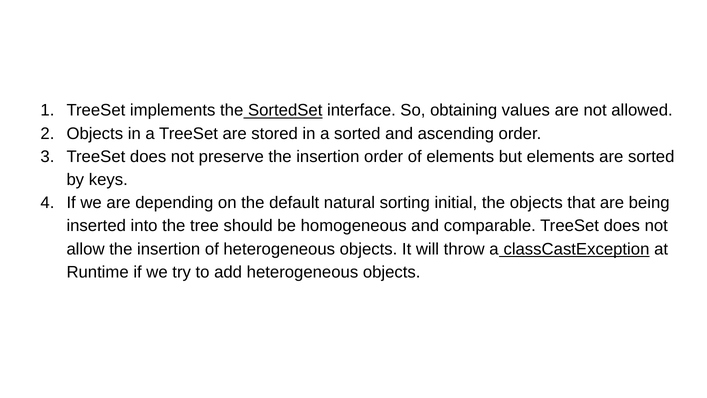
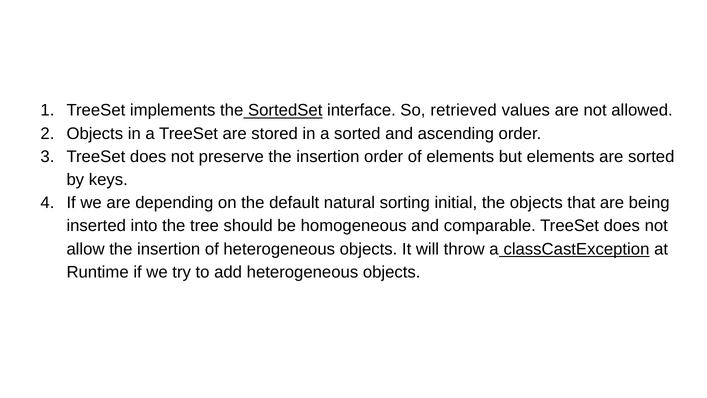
obtaining: obtaining -> retrieved
